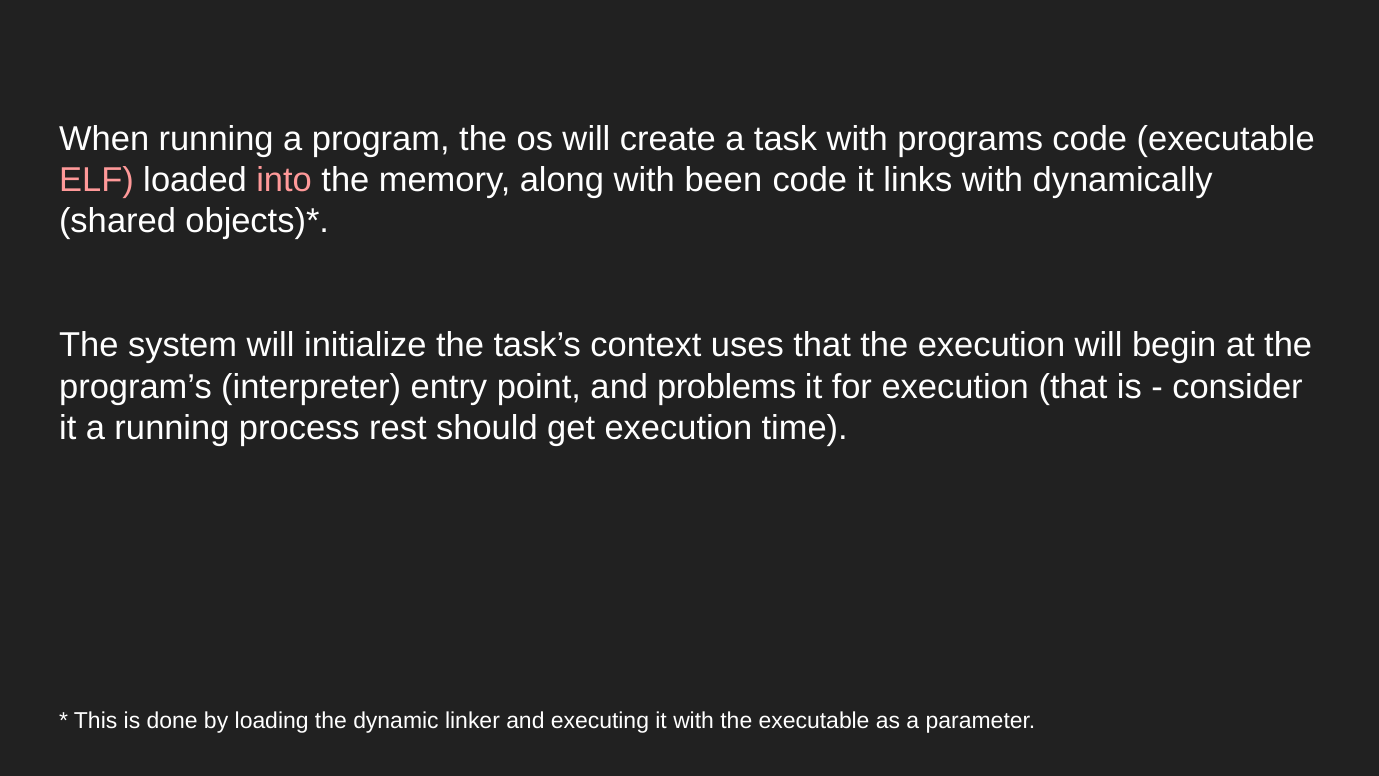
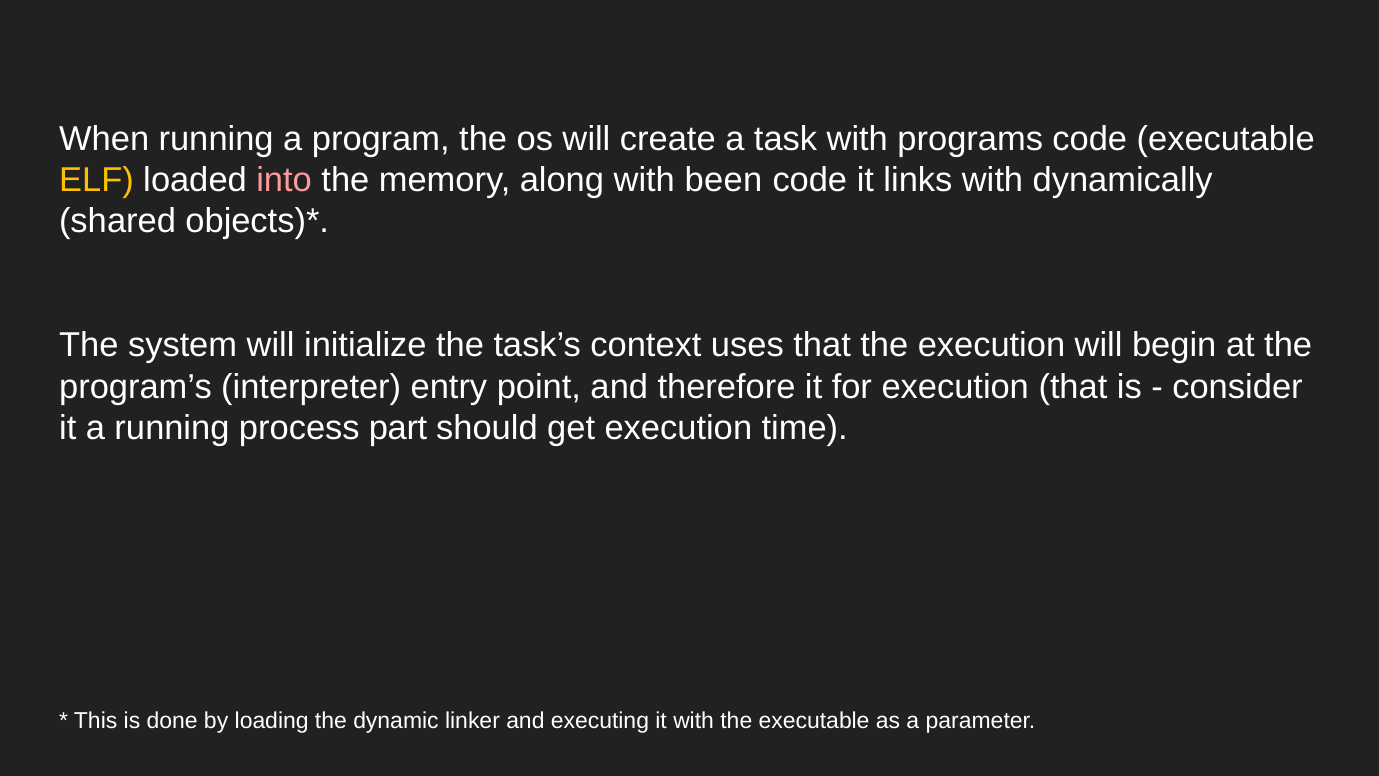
ELF colour: pink -> yellow
problems: problems -> therefore
rest: rest -> part
